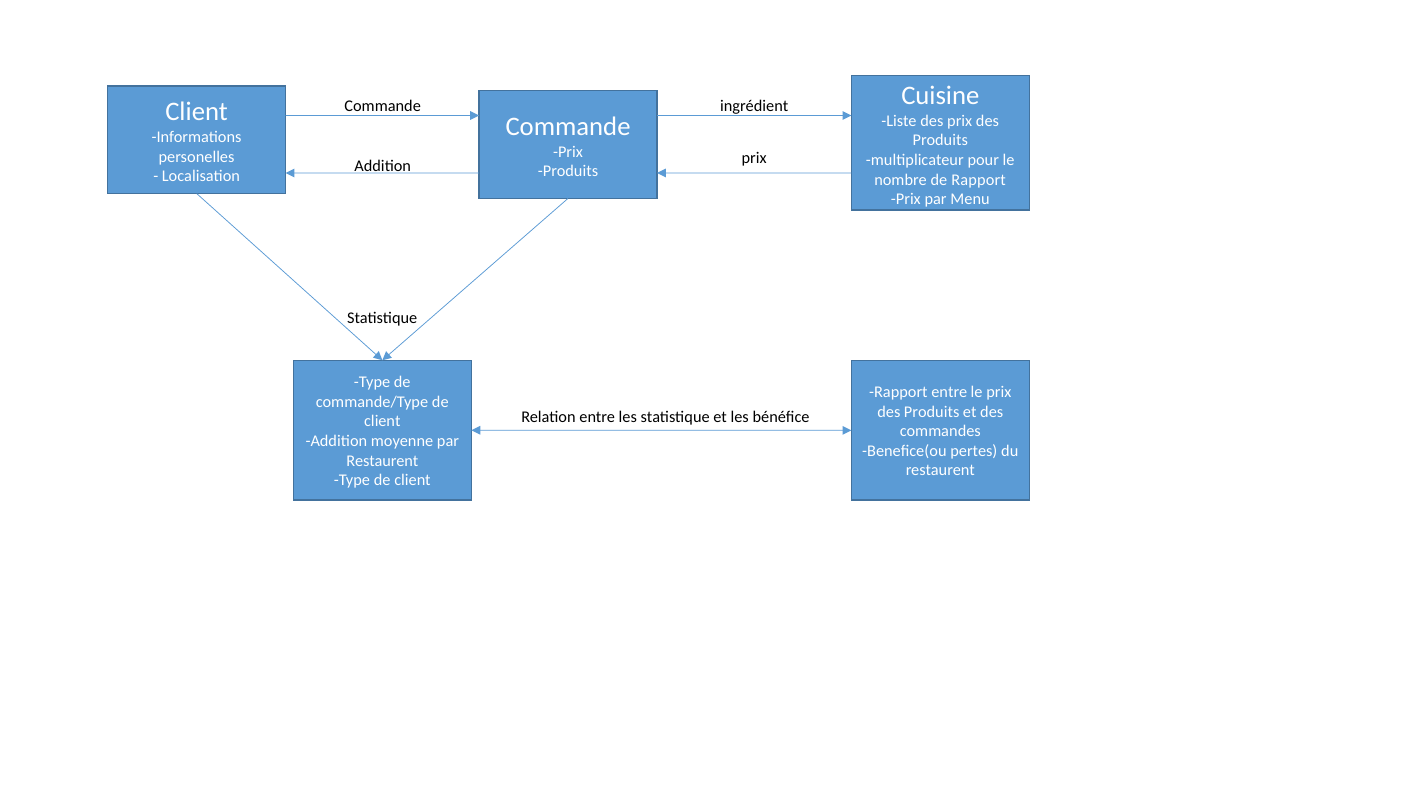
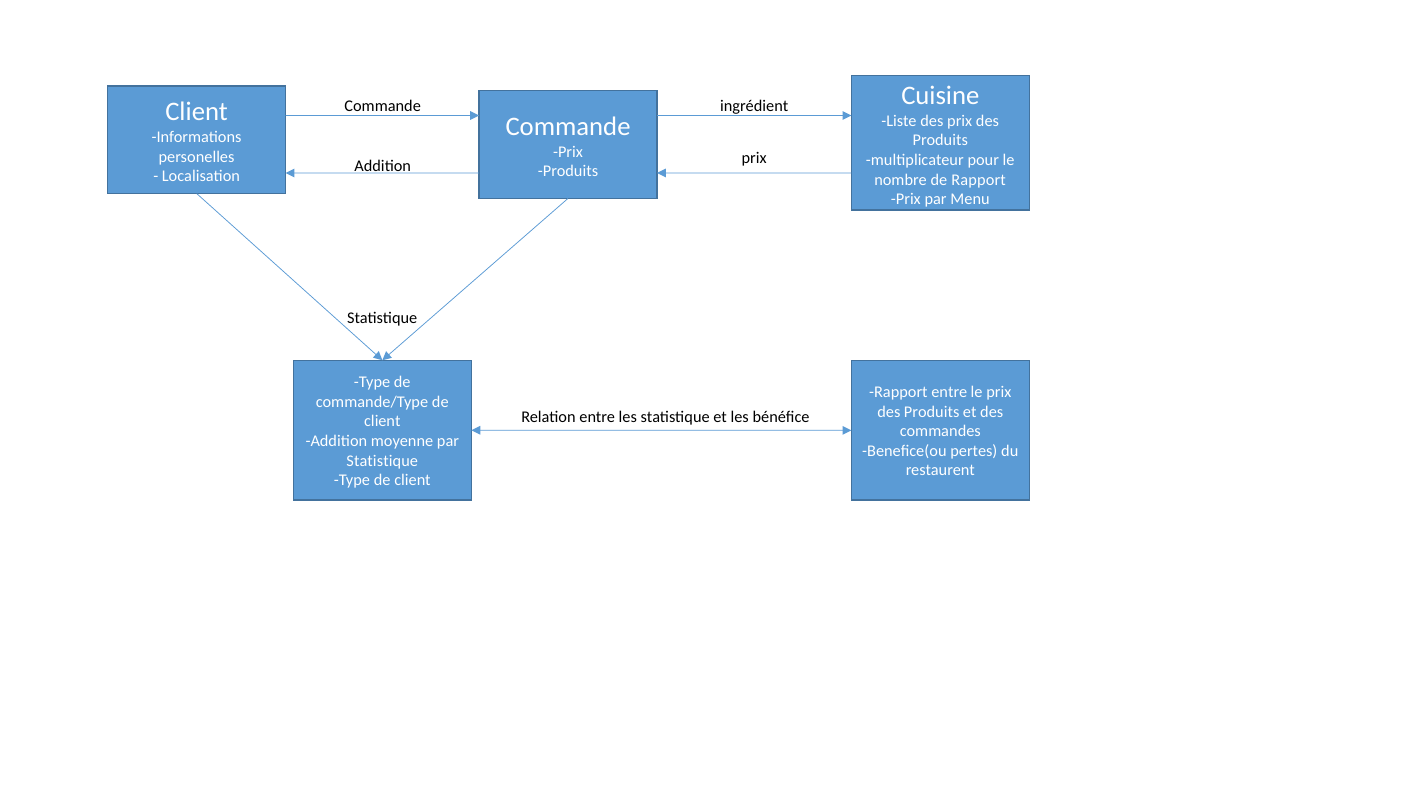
Restaurent at (382, 461): Restaurent -> Statistique
